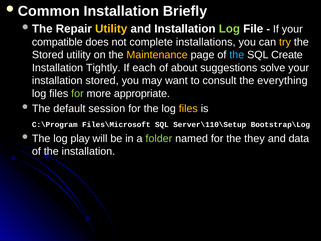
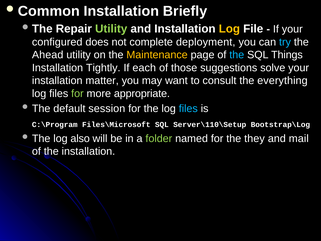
Utility at (111, 29) colour: yellow -> light green
Log at (229, 29) colour: light green -> yellow
compatible: compatible -> configured
installations: installations -> deployment
try colour: yellow -> light blue
Stored at (48, 55): Stored -> Ahead
Create: Create -> Things
about: about -> those
installation stored: stored -> matter
files at (188, 108) colour: yellow -> light blue
play: play -> also
data: data -> mail
